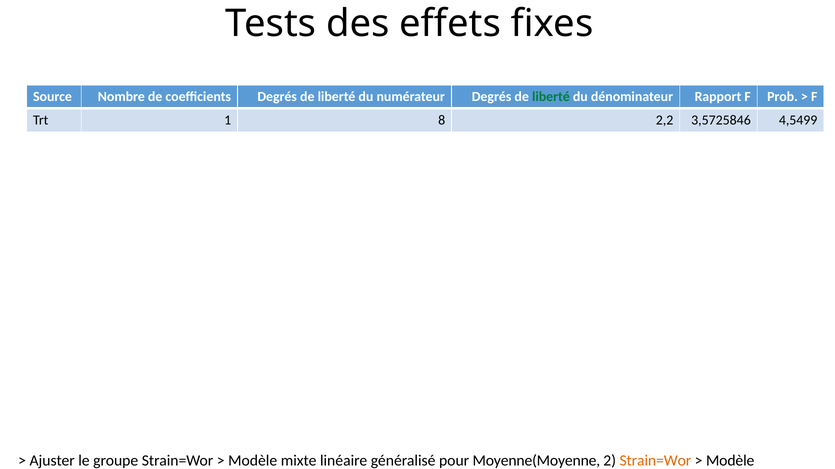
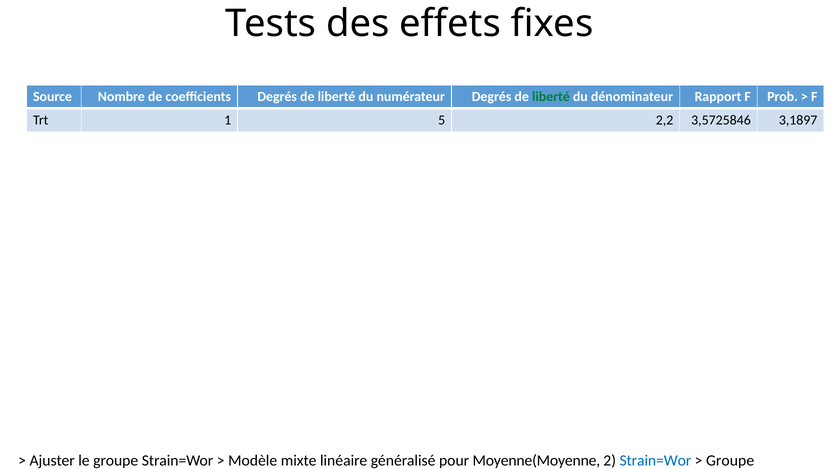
8: 8 -> 5
4,5499: 4,5499 -> 3,1897
Strain=Wor at (655, 461) colour: orange -> blue
Modèle at (730, 461): Modèle -> Groupe
